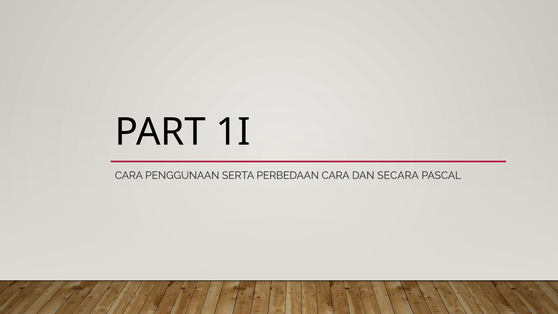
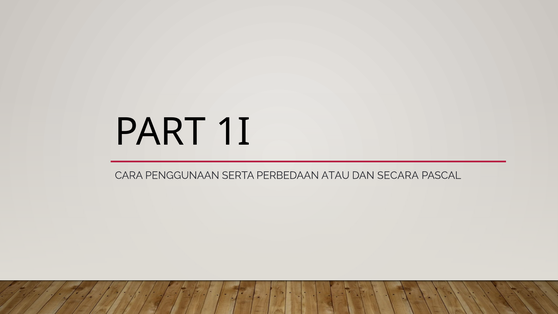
PERBEDAAN CARA: CARA -> ATAU
